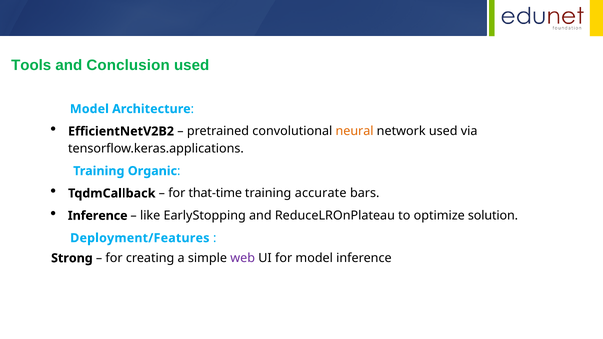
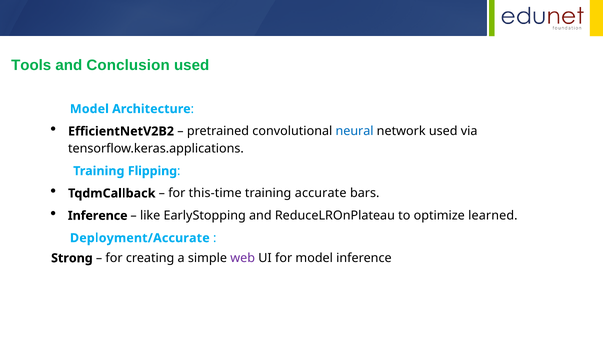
neural colour: orange -> blue
Organic: Organic -> Flipping
that-time: that-time -> this-time
solution: solution -> learned
Deployment/Features: Deployment/Features -> Deployment/Accurate
